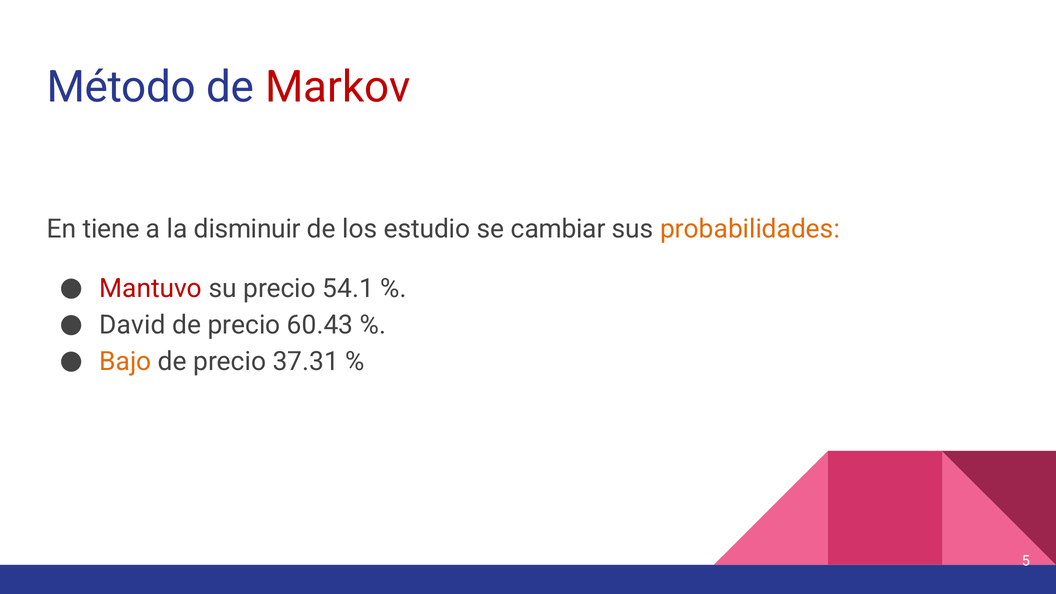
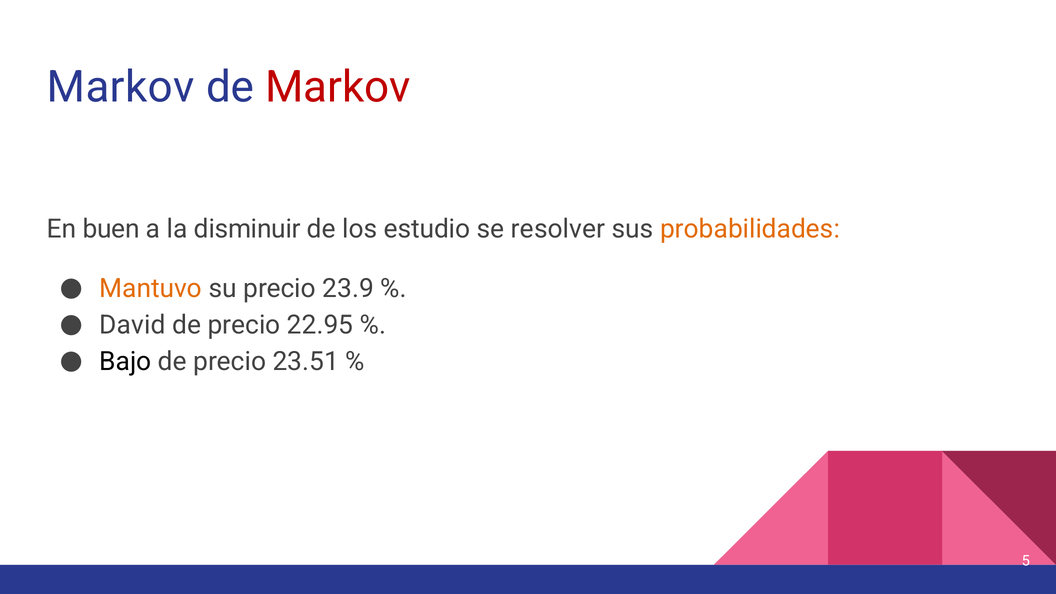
Método at (121, 87): Método -> Markov
tiene: tiene -> buen
cambiar: cambiar -> resolver
Mantuvo colour: red -> orange
54.1: 54.1 -> 23.9
60.43: 60.43 -> 22.95
Bajo colour: orange -> black
37.31: 37.31 -> 23.51
